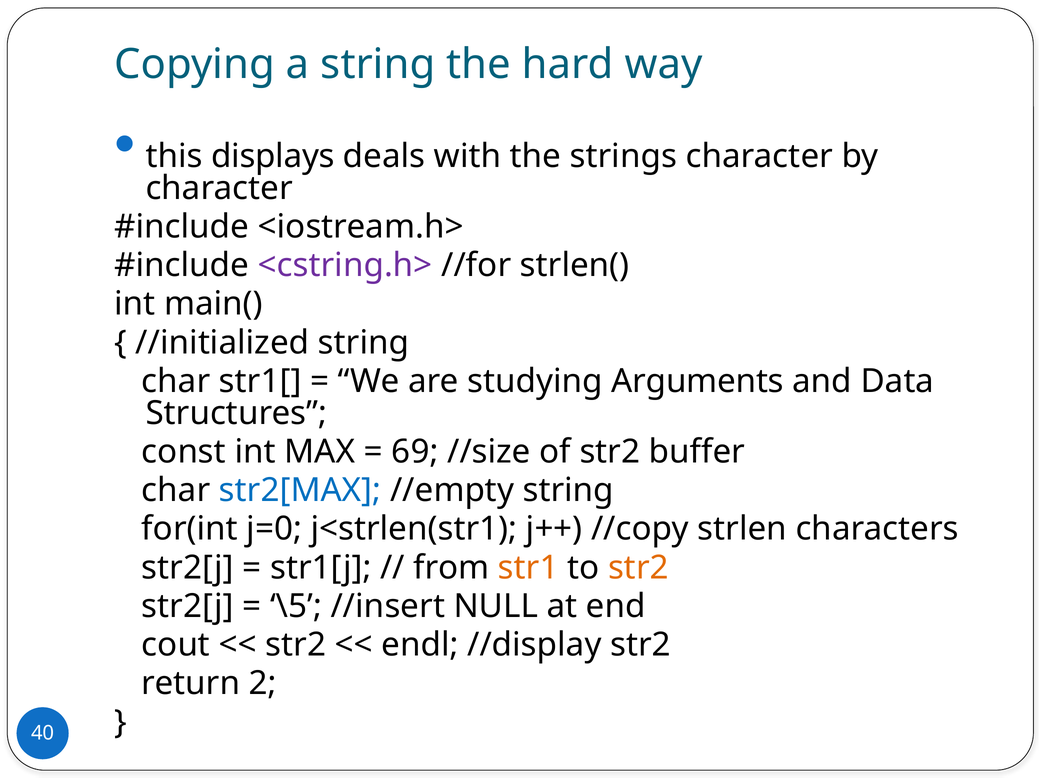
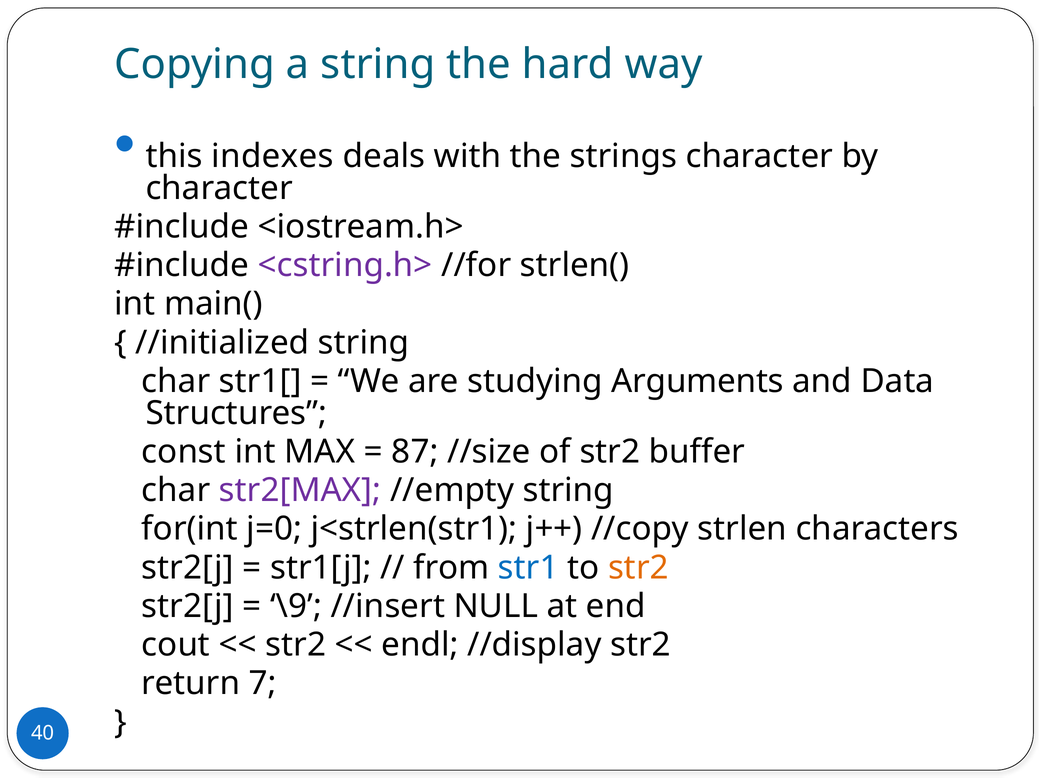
displays: displays -> indexes
69: 69 -> 87
str2[MAX colour: blue -> purple
str1 colour: orange -> blue
\5: \5 -> \9
2: 2 -> 7
